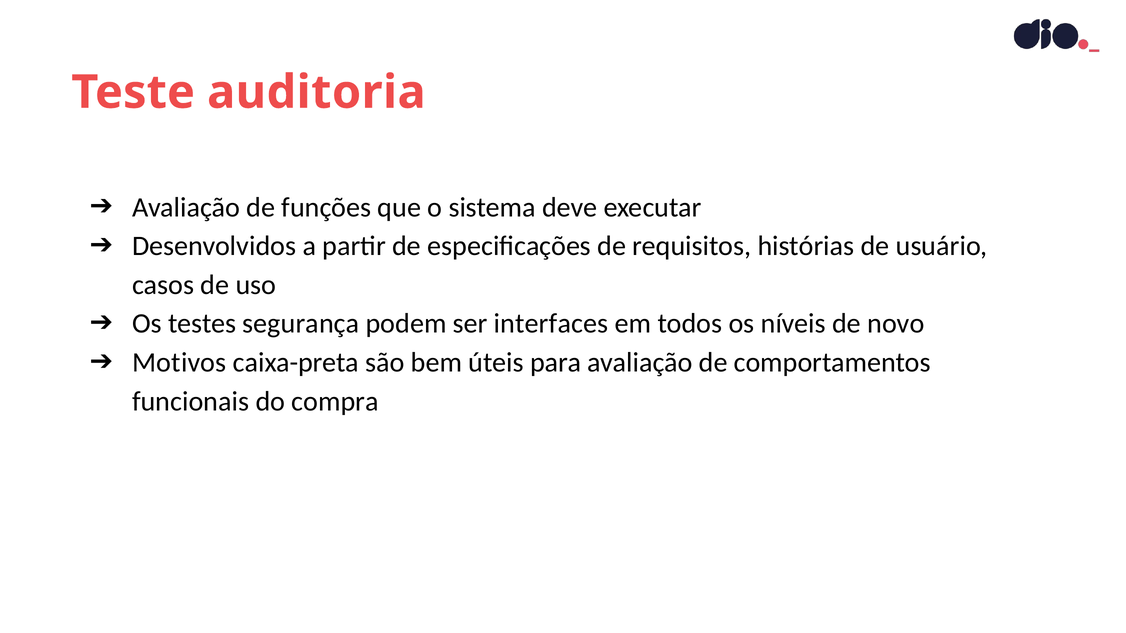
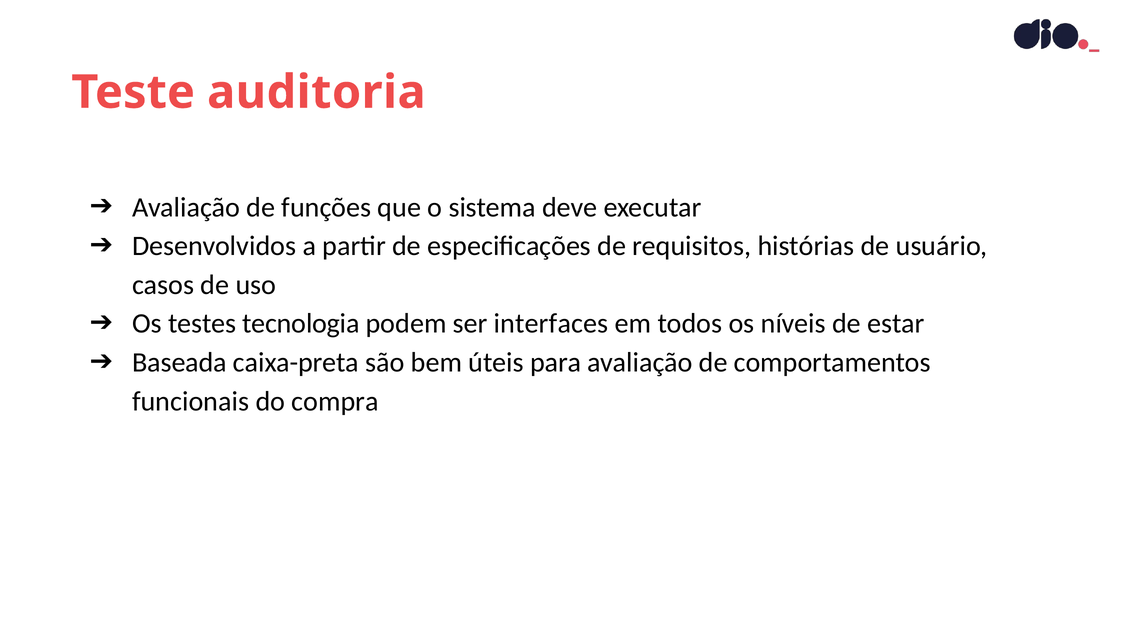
segurança: segurança -> tecnologia
novo: novo -> estar
Motivos: Motivos -> Baseada
